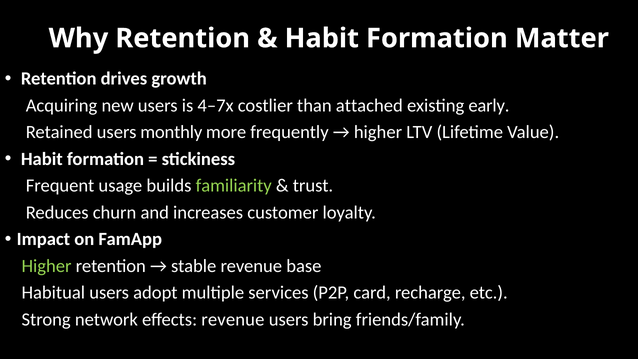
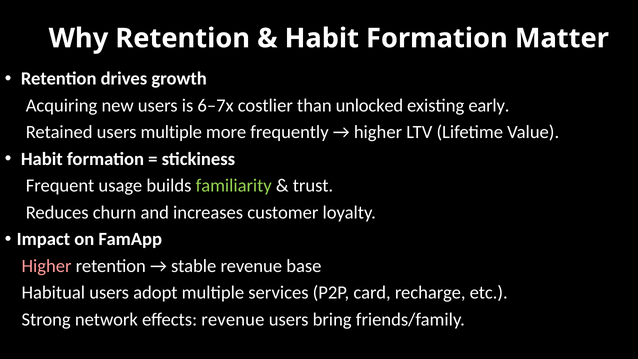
4–7x: 4–7x -> 6–7x
attached: attached -> unlocked
users monthly: monthly -> multiple
Higher at (47, 266) colour: light green -> pink
